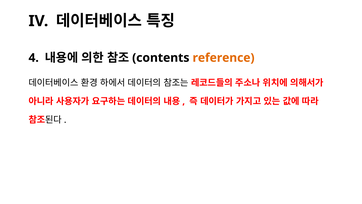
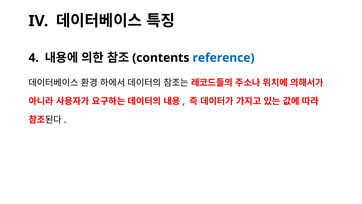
reference colour: orange -> blue
